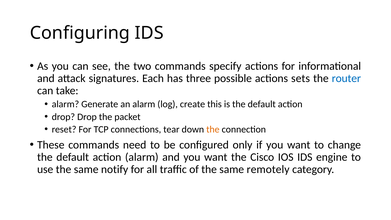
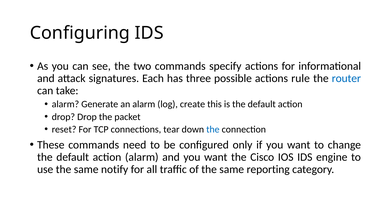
sets: sets -> rule
the at (213, 129) colour: orange -> blue
remotely: remotely -> reporting
